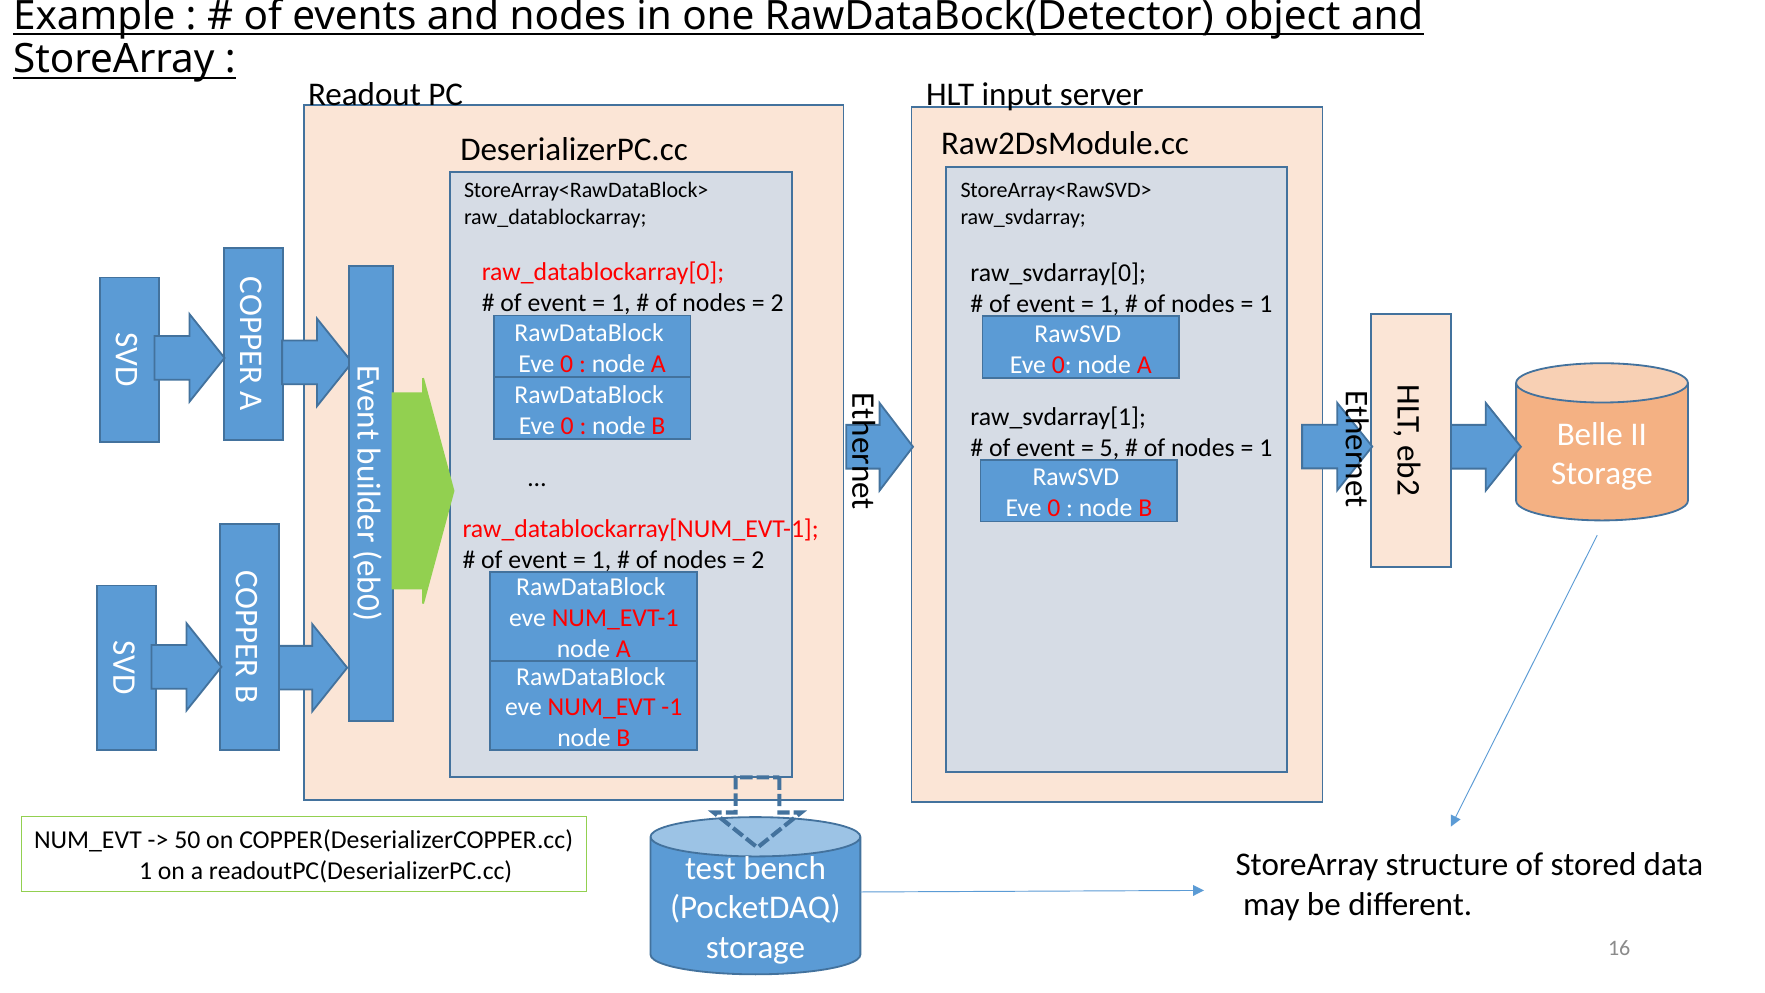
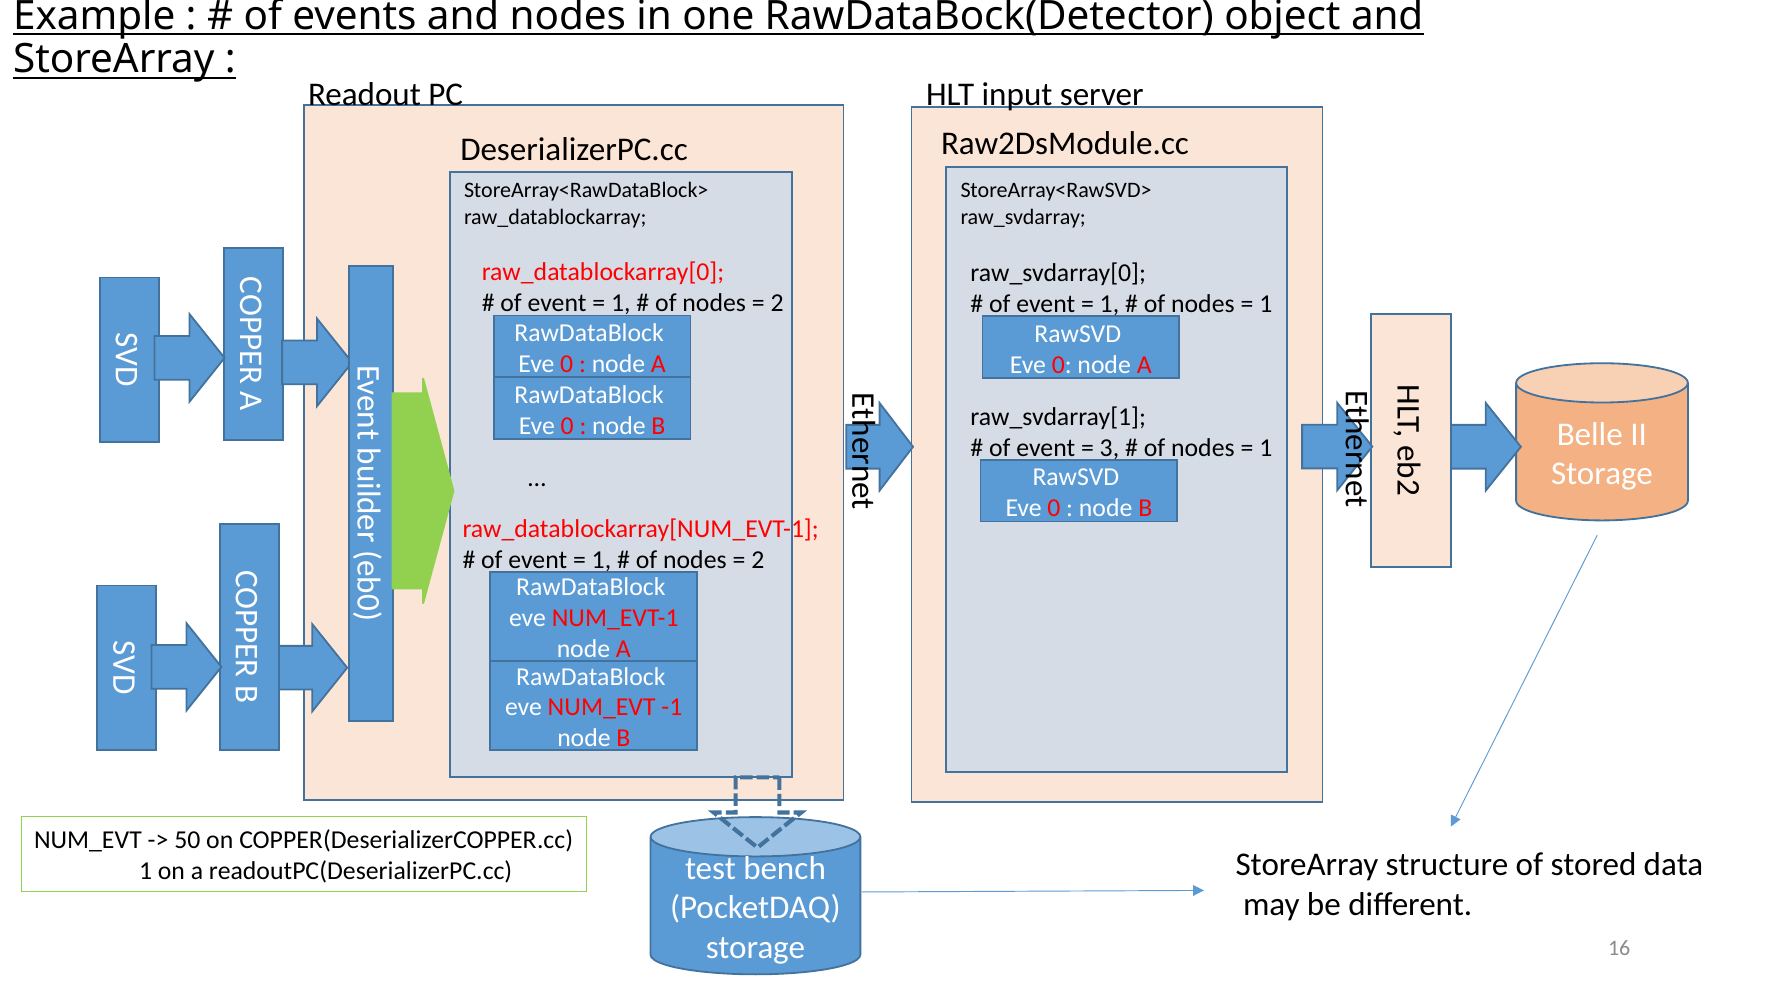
5: 5 -> 3
